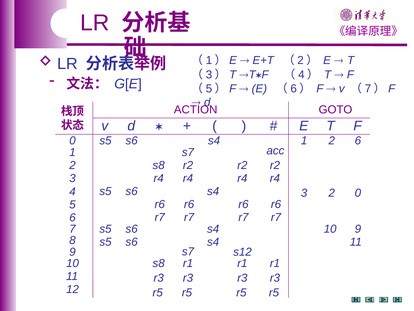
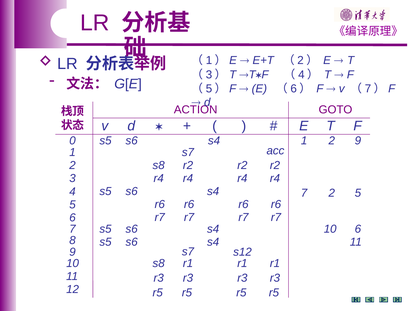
2 6: 6 -> 9
s4 3: 3 -> 7
2 0: 0 -> 5
10 9: 9 -> 6
